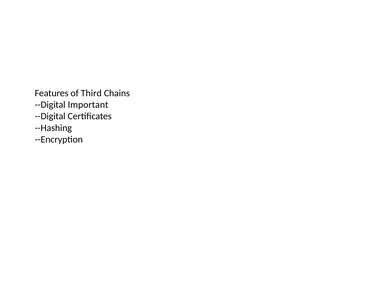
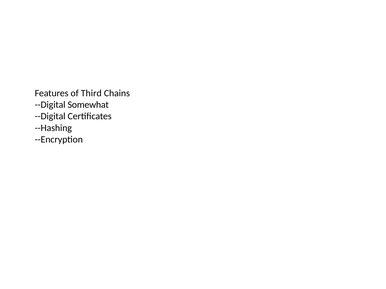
Important: Important -> Somewhat
